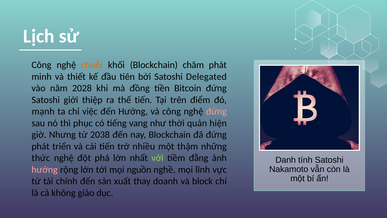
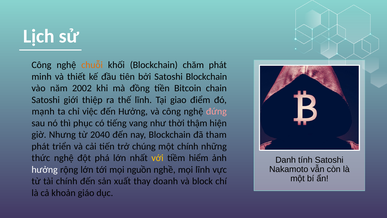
Satoshi Delegated: Delegated -> Blockchain
2028: 2028 -> 2002
Bitcoin đứng: đứng -> chain
thế tiến: tiến -> lĩnh
trên: trên -> giao
quản: quản -> thậm
2038: 2038 -> 2040
đã đứng: đứng -> tham
nhiều: nhiều -> chúng
một thậm: thậm -> chính
với colour: light green -> yellow
đằng: đằng -> hiểm
hưởng at (45, 169) colour: pink -> white
không: không -> khoản
